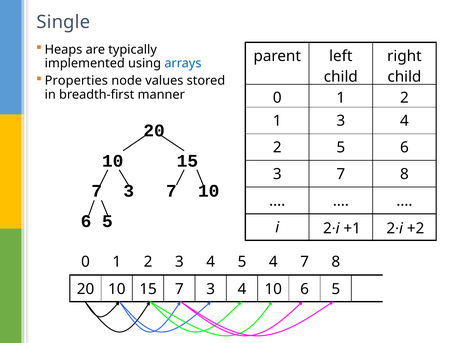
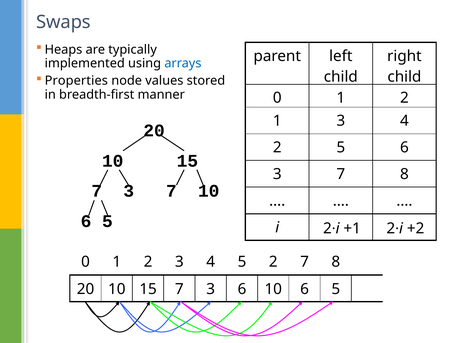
Single: Single -> Swaps
5 4: 4 -> 2
7 3 4: 4 -> 6
